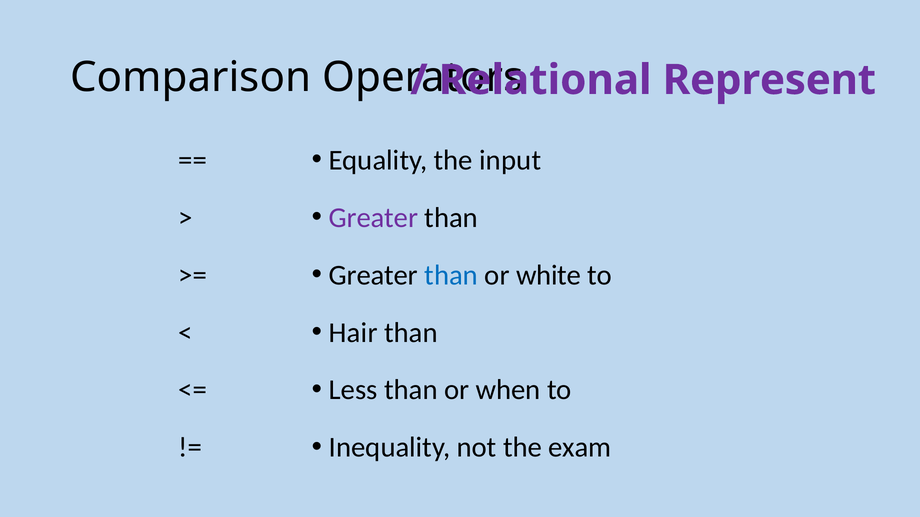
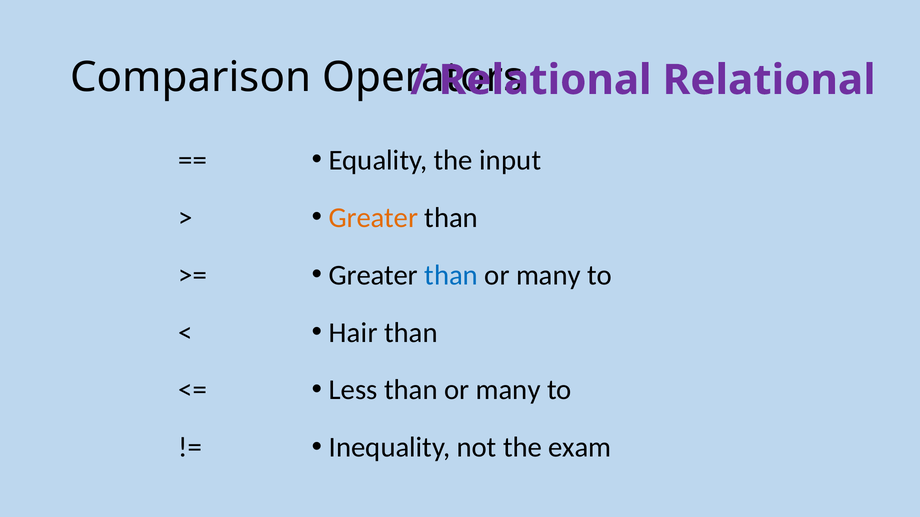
Relational Represent: Represent -> Relational
Greater at (373, 218) colour: purple -> orange
white at (549, 275): white -> many
Less than or when: when -> many
